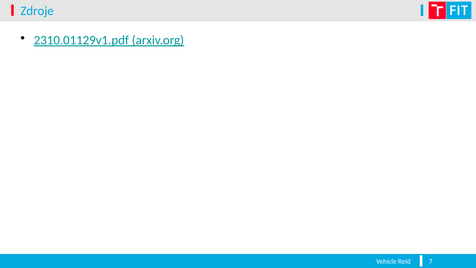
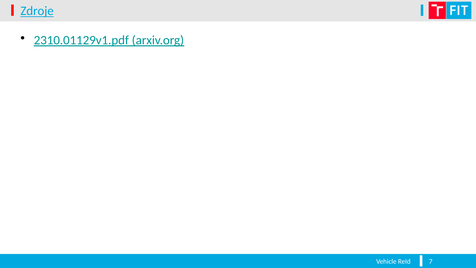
Zdroje underline: none -> present
